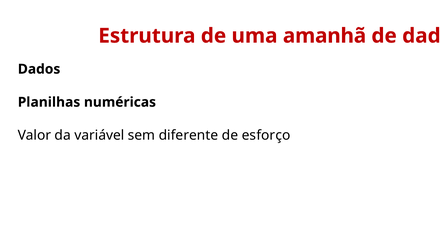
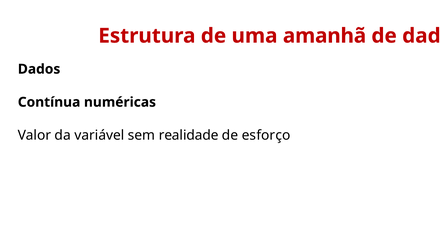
Planilhas: Planilhas -> Contínua
diferente: diferente -> realidade
